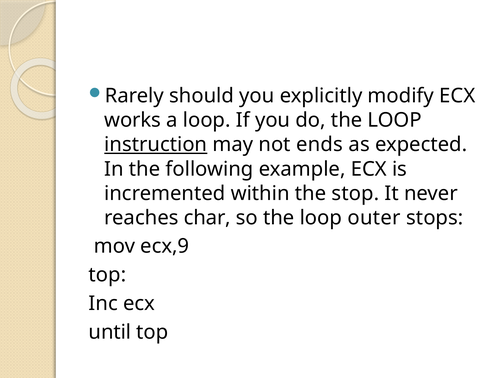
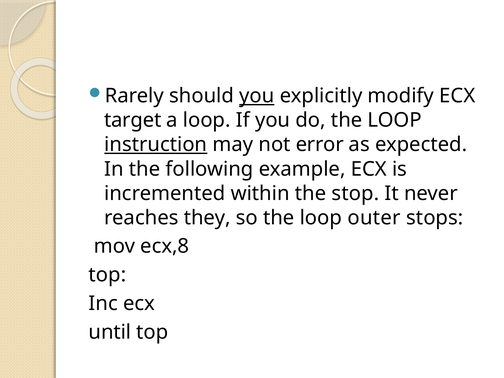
you at (257, 96) underline: none -> present
works: works -> target
ends: ends -> error
char: char -> they
ecx,9: ecx,9 -> ecx,8
